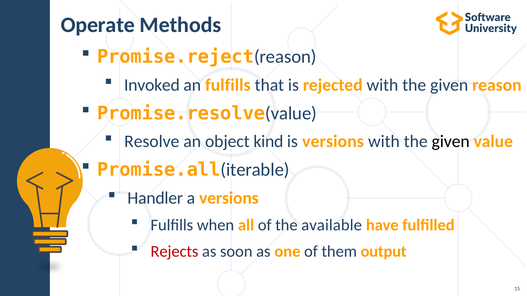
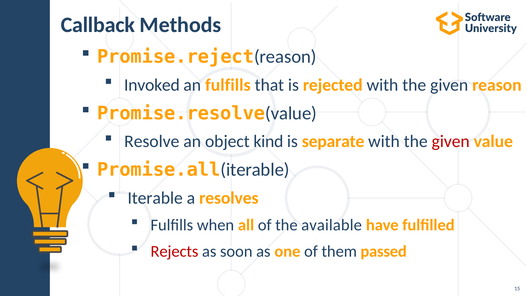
Operate: Operate -> Callback
is versions: versions -> separate
given at (451, 142) colour: black -> red
Handler: Handler -> Iterable
a versions: versions -> resolves
output: output -> passed
